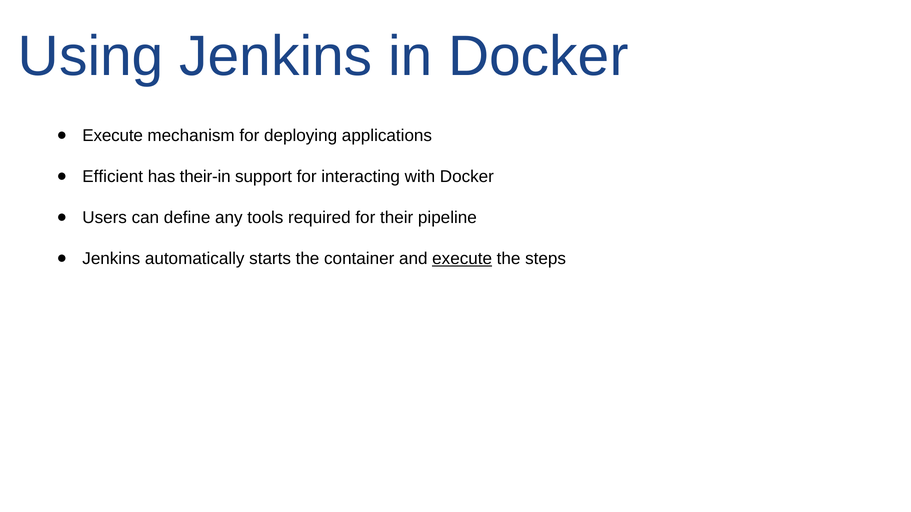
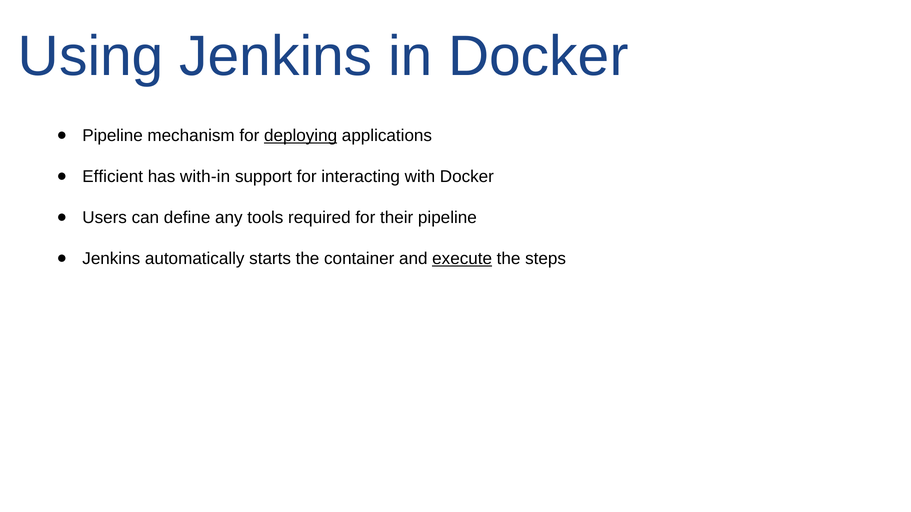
Execute at (113, 136): Execute -> Pipeline
deploying underline: none -> present
their-in: their-in -> with-in
